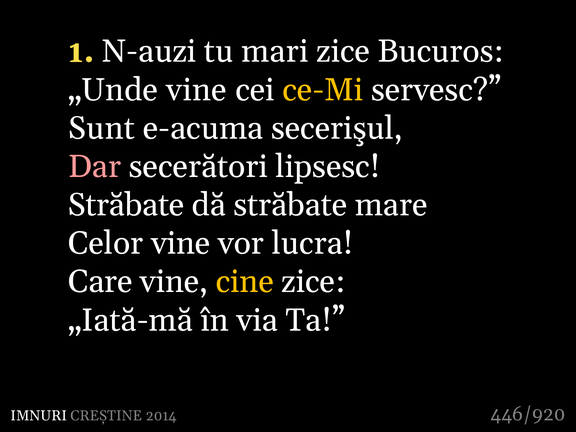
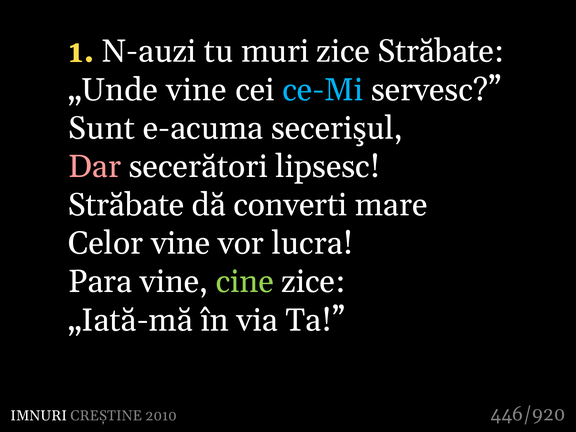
mari: mari -> muri
zice Bucuros: Bucuros -> Străbate
ce-Mi colour: yellow -> light blue
dă străbate: străbate -> converti
Care: Care -> Para
cine colour: yellow -> light green
2014: 2014 -> 2010
